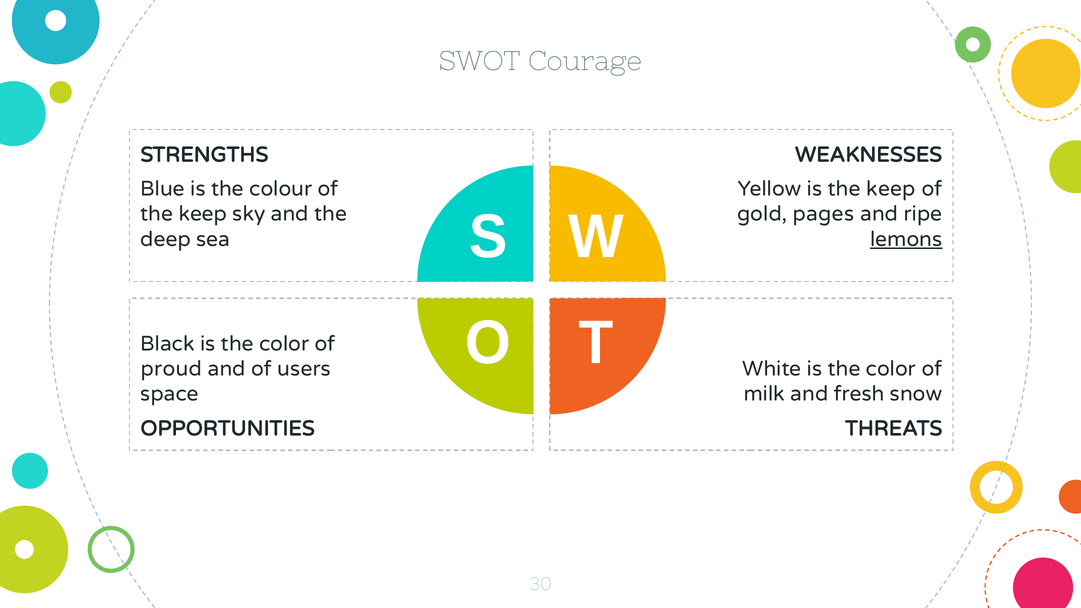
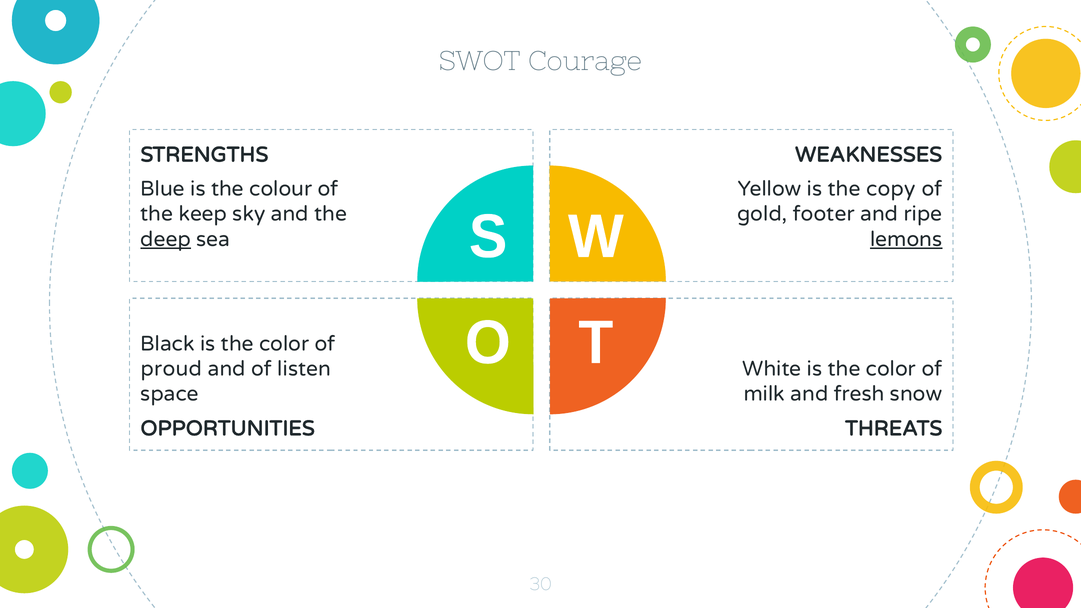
is the keep: keep -> copy
pages: pages -> footer
deep underline: none -> present
users: users -> listen
